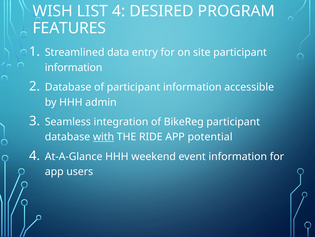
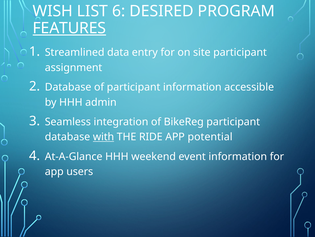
LIST 4: 4 -> 6
FEATURES underline: none -> present
information at (74, 67): information -> assignment
